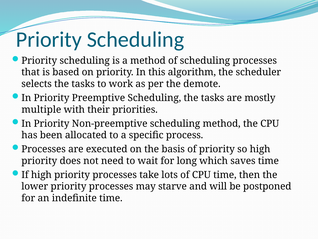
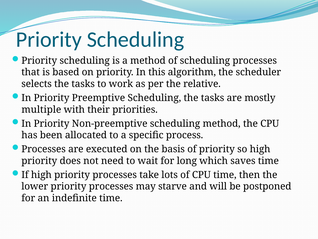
demote: demote -> relative
